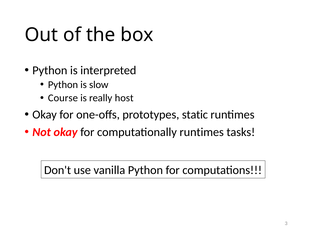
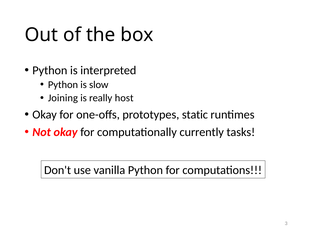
Course: Course -> Joining
computationally runtimes: runtimes -> currently
